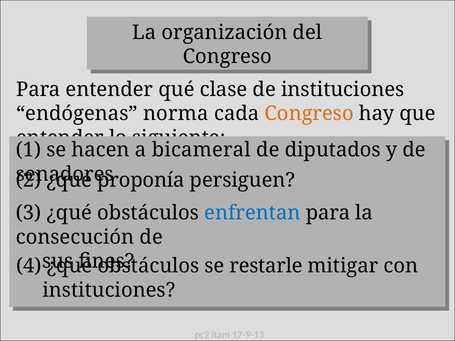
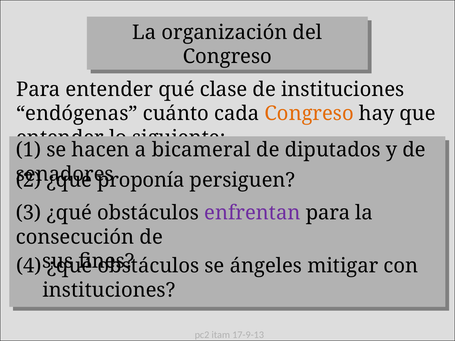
norma: norma -> cuánto
enfrentan colour: blue -> purple
restarle: restarle -> ángeles
